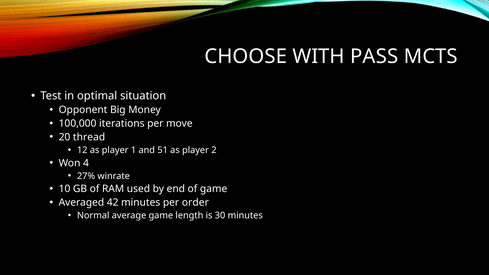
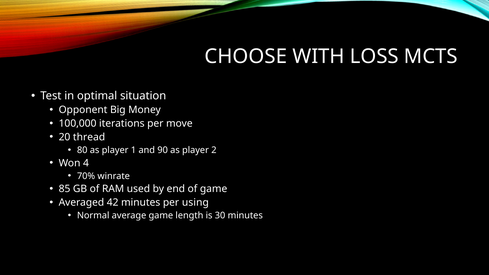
PASS: PASS -> LOSS
12: 12 -> 80
51: 51 -> 90
27%: 27% -> 70%
10: 10 -> 85
order: order -> using
